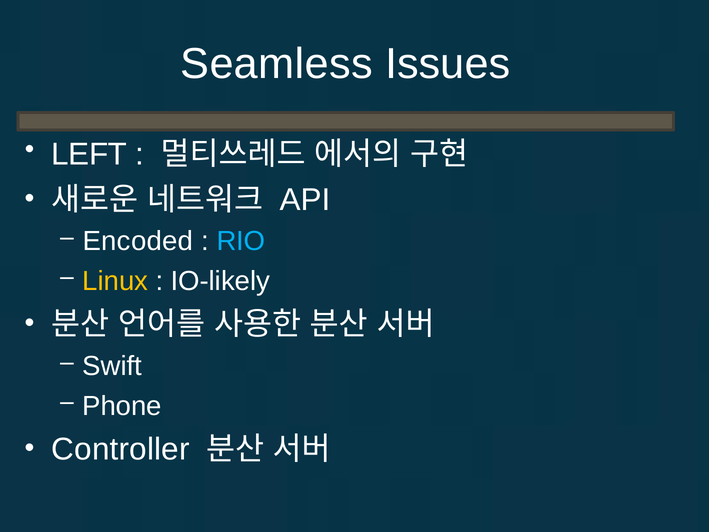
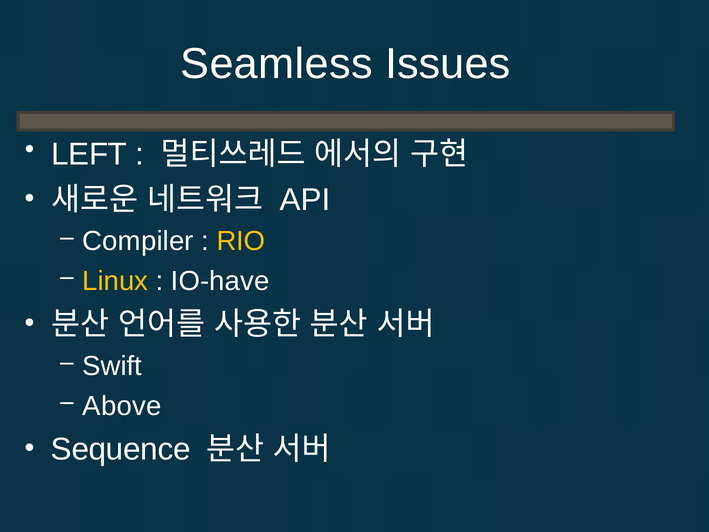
Encoded: Encoded -> Compiler
RIO colour: light blue -> yellow
IO-likely: IO-likely -> IO-have
Phone: Phone -> Above
Controller: Controller -> Sequence
